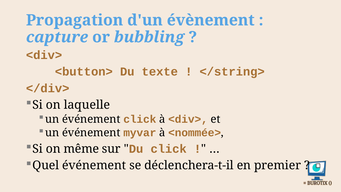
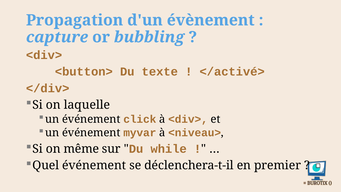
</string>: </string> -> </activé>
<nommée>: <nommée> -> <niveau>
Du click: click -> while
